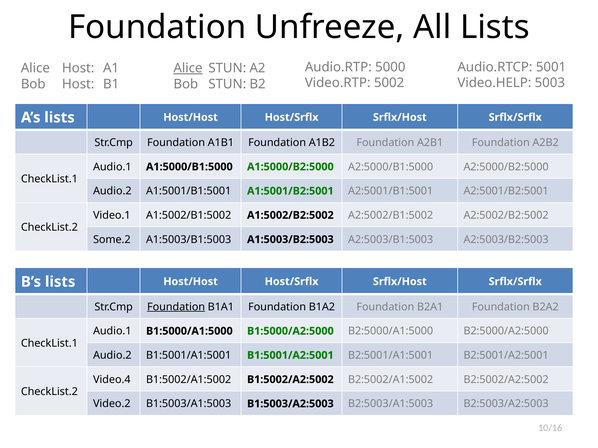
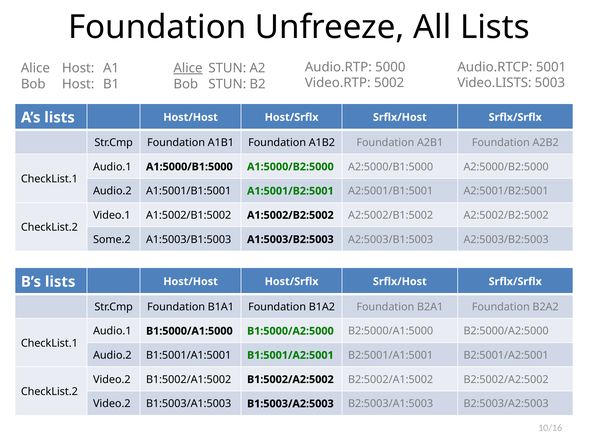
Video.HELP: Video.HELP -> Video.LISTS
Foundation at (176, 307) underline: present -> none
Video.4 at (112, 380): Video.4 -> Video.2
